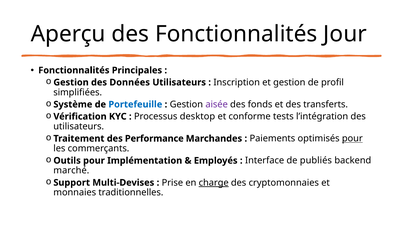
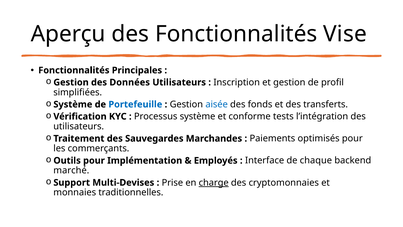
Jour: Jour -> Vise
aisée colour: purple -> blue
Processus desktop: desktop -> système
Performance: Performance -> Sauvegardes
pour at (352, 138) underline: present -> none
publiés: publiés -> chaque
